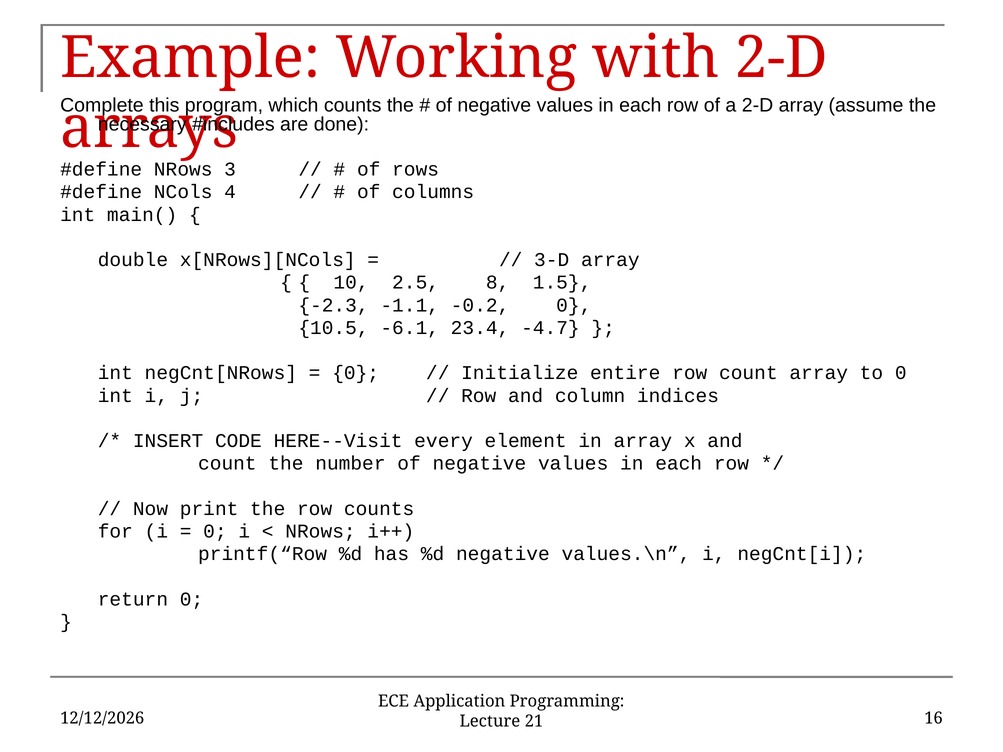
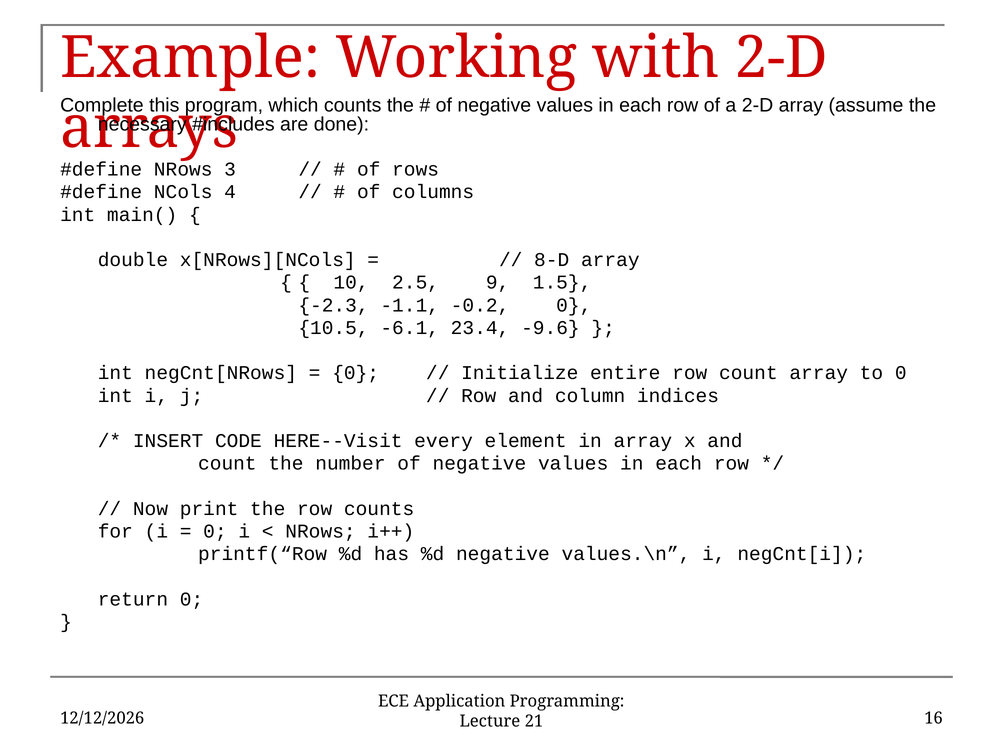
3-D: 3-D -> 8-D
8: 8 -> 9
-4.7: -4.7 -> -9.6
